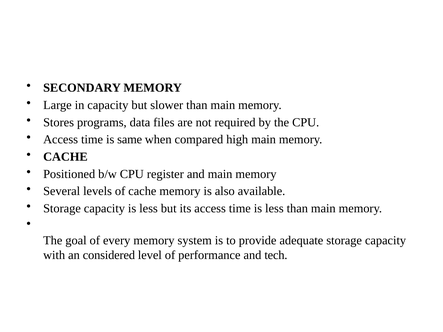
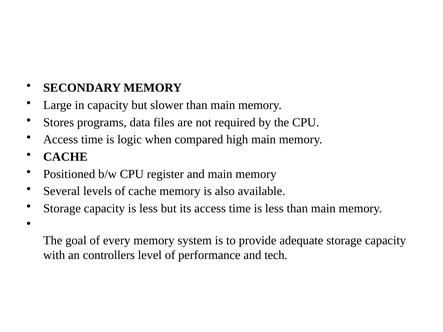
same: same -> logic
considered: considered -> controllers
